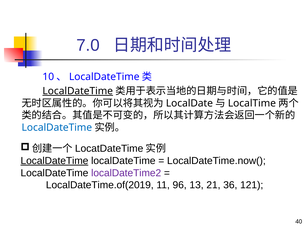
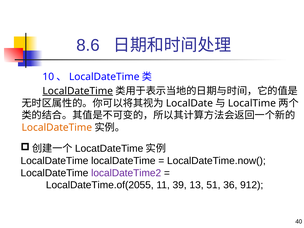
7.0: 7.0 -> 8.6
LocalDateTime at (57, 127) colour: blue -> orange
LocalDateTime at (54, 161) underline: present -> none
LocalDateTime.of(2019: LocalDateTime.of(2019 -> LocalDateTime.of(2055
96: 96 -> 39
21: 21 -> 51
121: 121 -> 912
